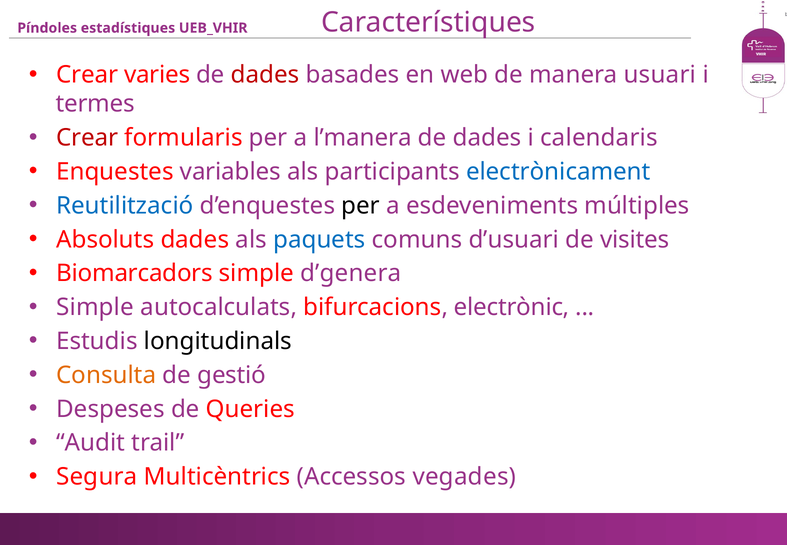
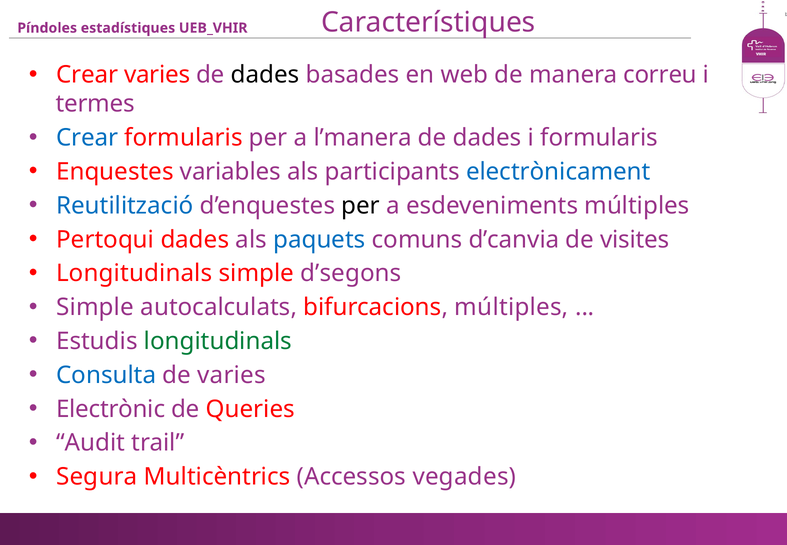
dades at (265, 75) colour: red -> black
usuari: usuari -> correu
Crear at (87, 138) colour: red -> blue
i calendaris: calendaris -> formularis
Absoluts: Absoluts -> Pertoqui
d’usuari: d’usuari -> d’canvia
Biomarcadors at (134, 273): Biomarcadors -> Longitudinals
d’genera: d’genera -> d’segons
bifurcacions electrònic: electrònic -> múltiples
longitudinals at (218, 341) colour: black -> green
Consulta colour: orange -> blue
de gestió: gestió -> varies
Despeses: Despeses -> Electrònic
